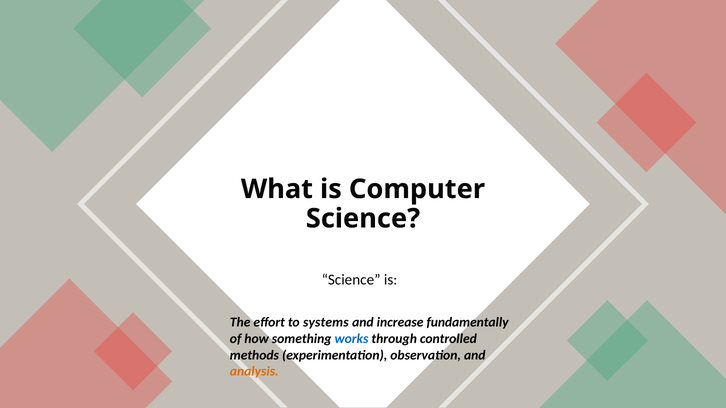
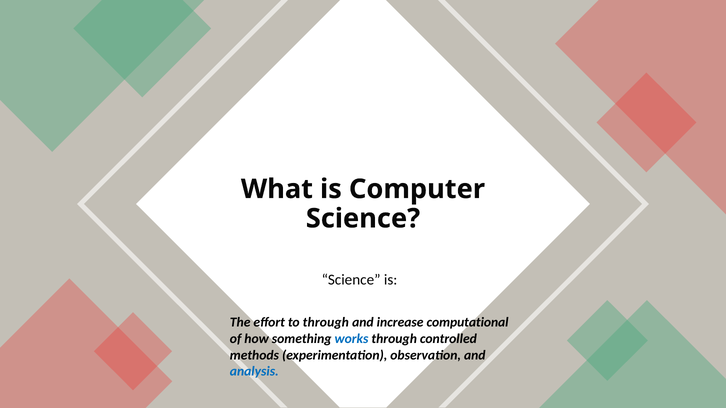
to systems: systems -> through
fundamentally: fundamentally -> computational
analysis colour: orange -> blue
